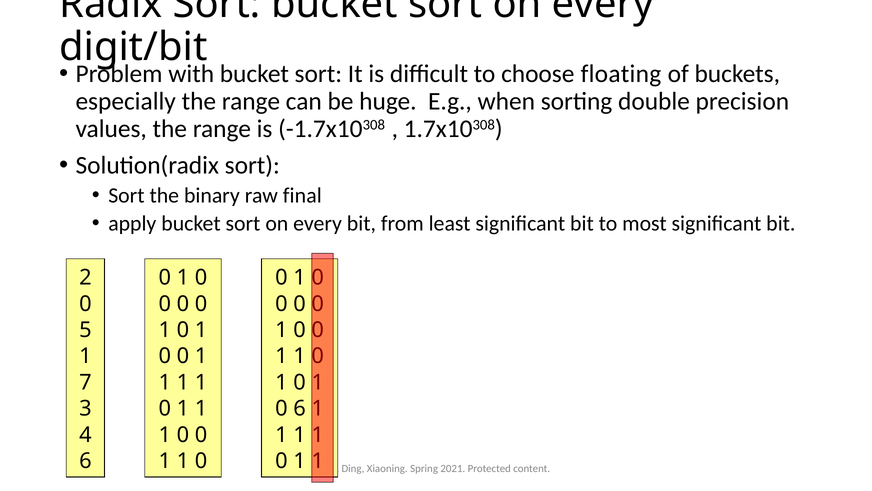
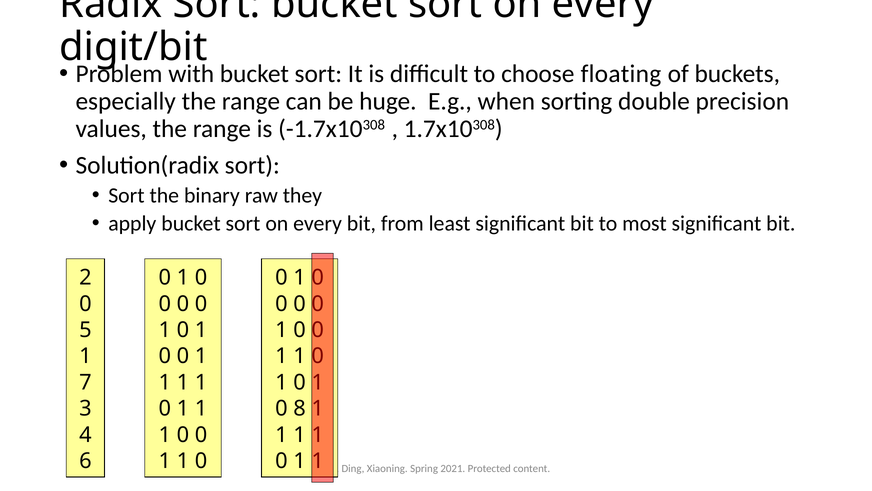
final: final -> they
0 6: 6 -> 8
